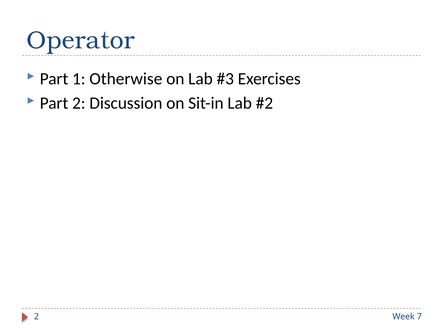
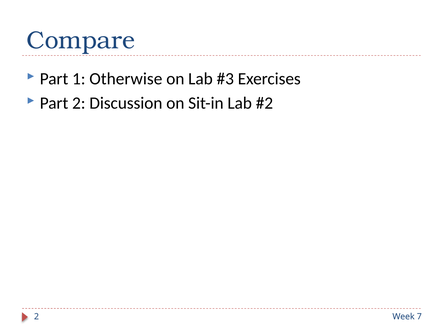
Operator: Operator -> Compare
